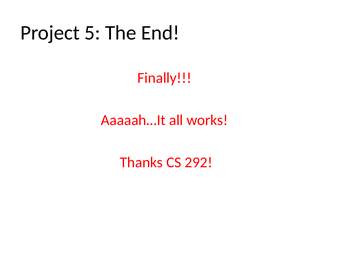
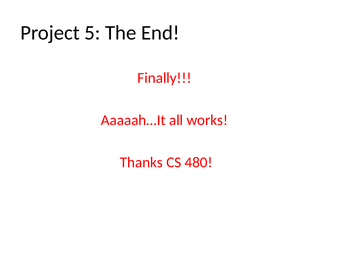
292: 292 -> 480
